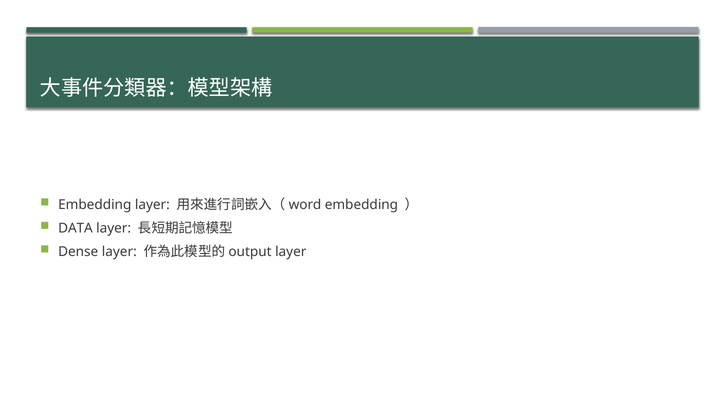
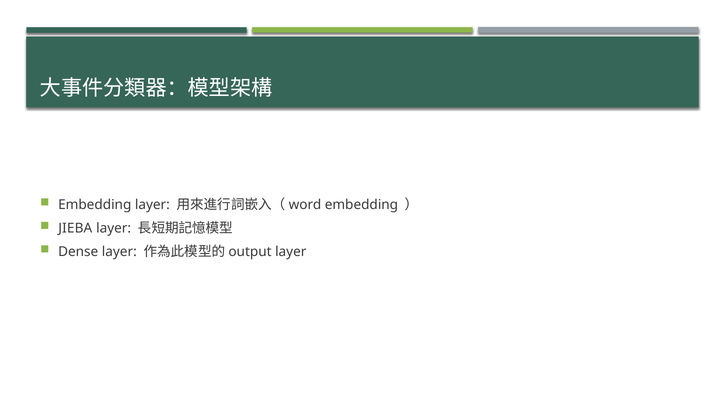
DATA: DATA -> JIEBA
